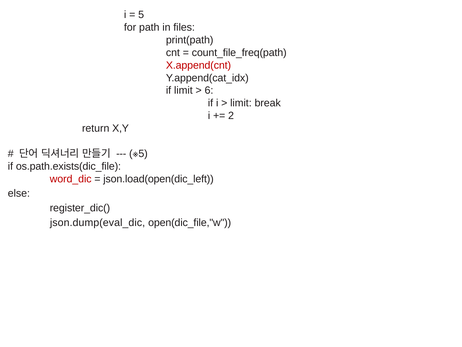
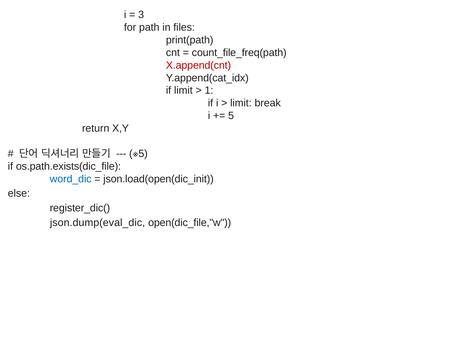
5 at (141, 15): 5 -> 3
6: 6 -> 1
2 at (231, 116): 2 -> 5
word_dic colour: red -> blue
json.load(open(dic_left: json.load(open(dic_left -> json.load(open(dic_init
